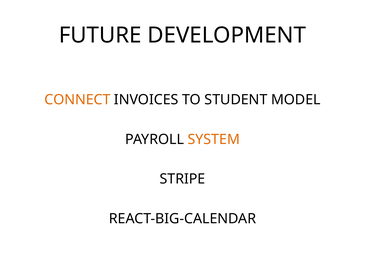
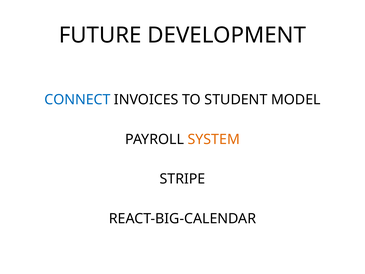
CONNECT colour: orange -> blue
